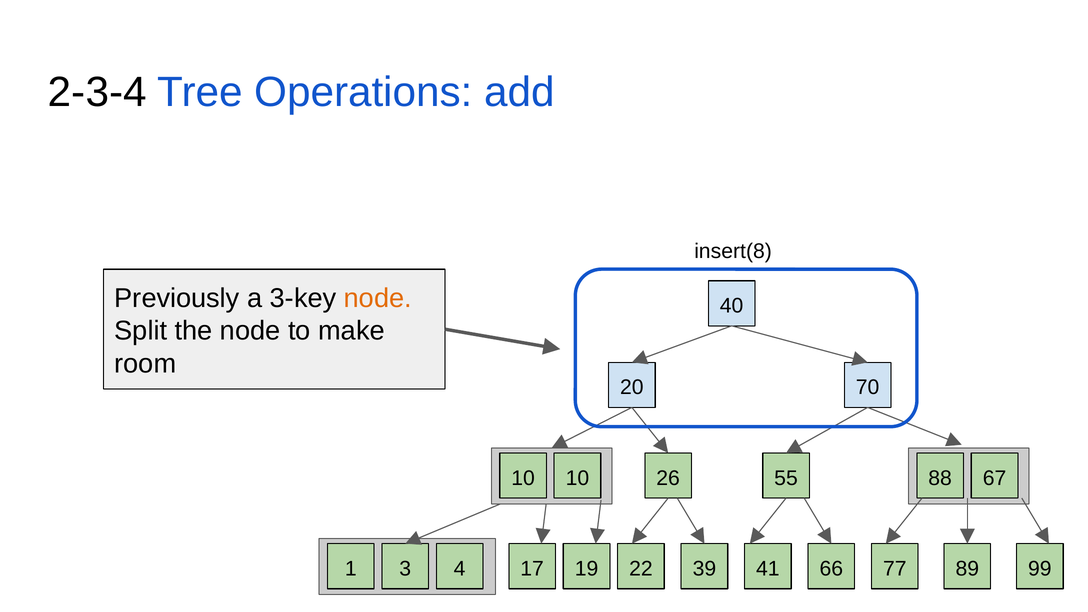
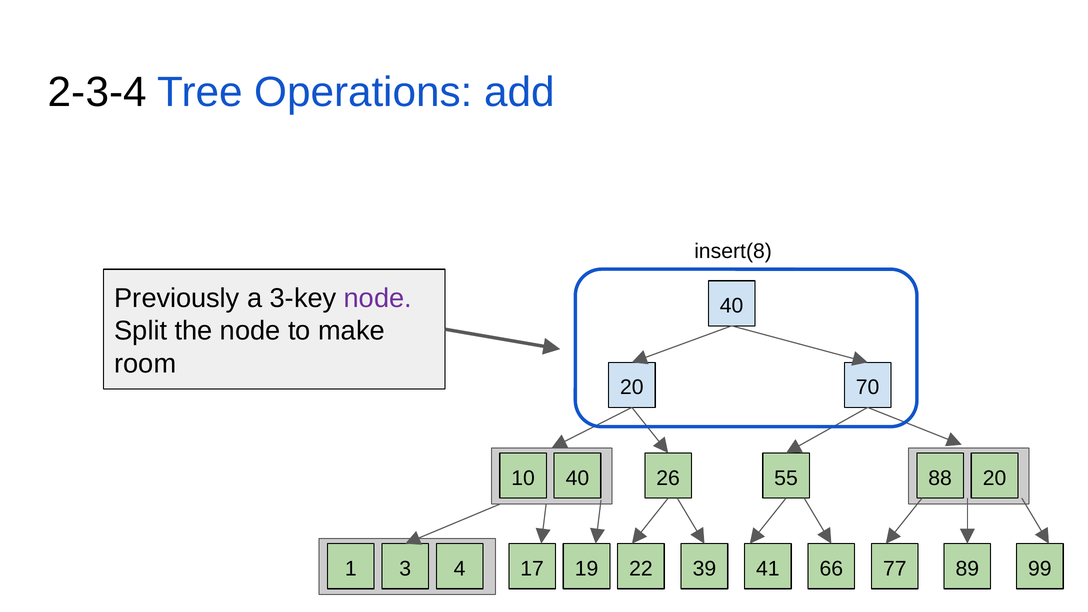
node at (378, 298) colour: orange -> purple
10 10: 10 -> 40
88 67: 67 -> 20
